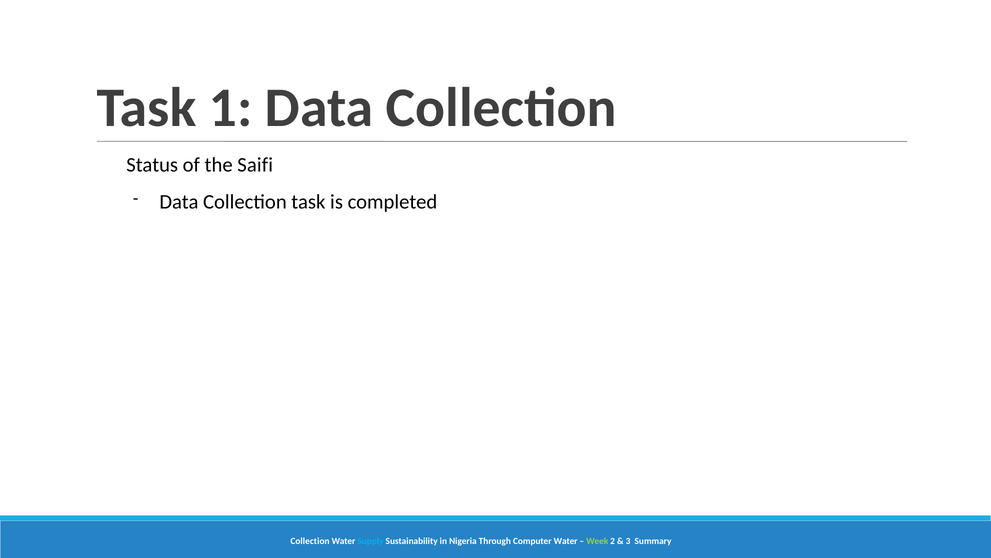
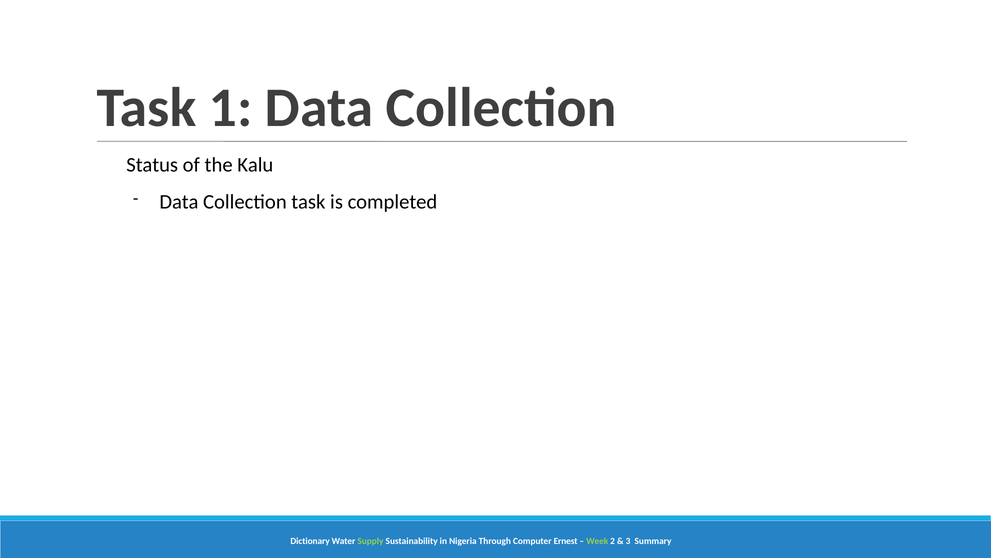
Saifi: Saifi -> Kalu
Collection at (310, 541): Collection -> Dictionary
Supply colour: light blue -> light green
Computer Water: Water -> Ernest
